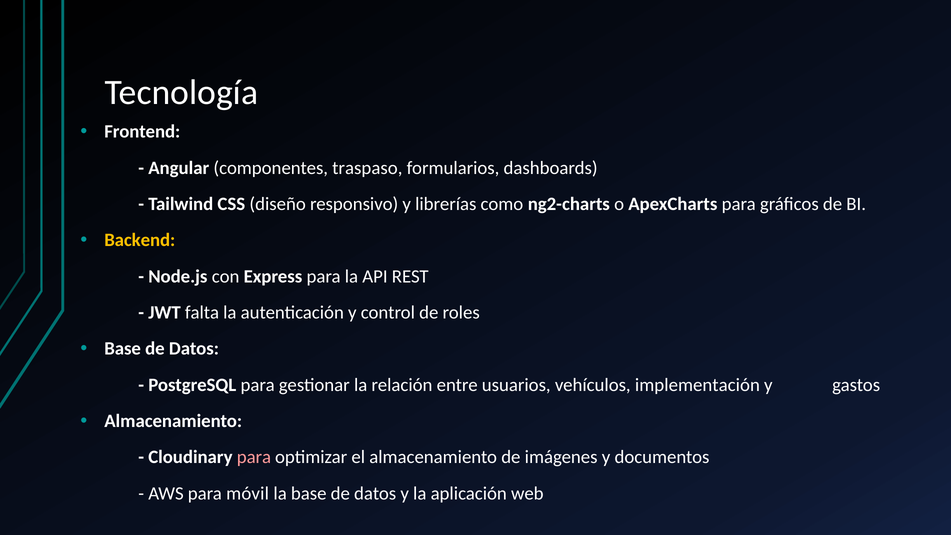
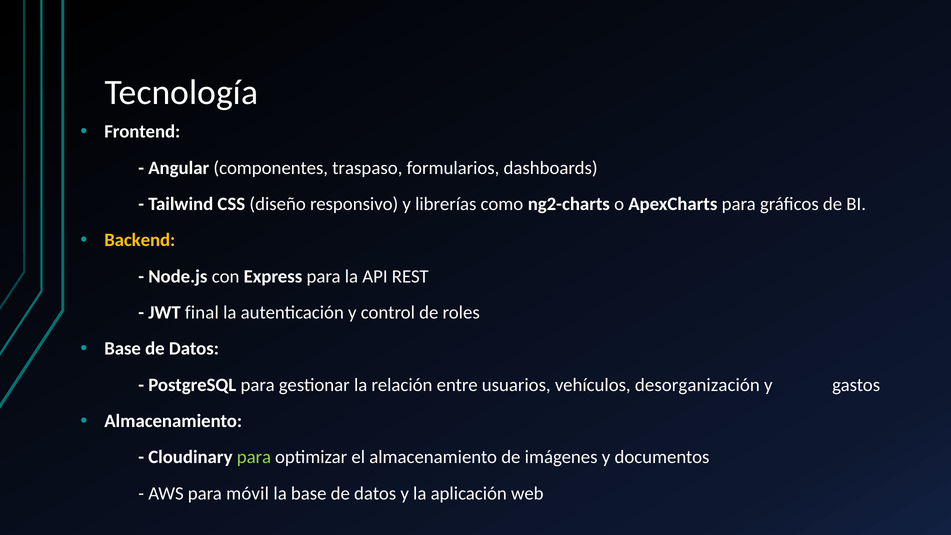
falta: falta -> final
implementación: implementación -> desorganización
para at (254, 457) colour: pink -> light green
